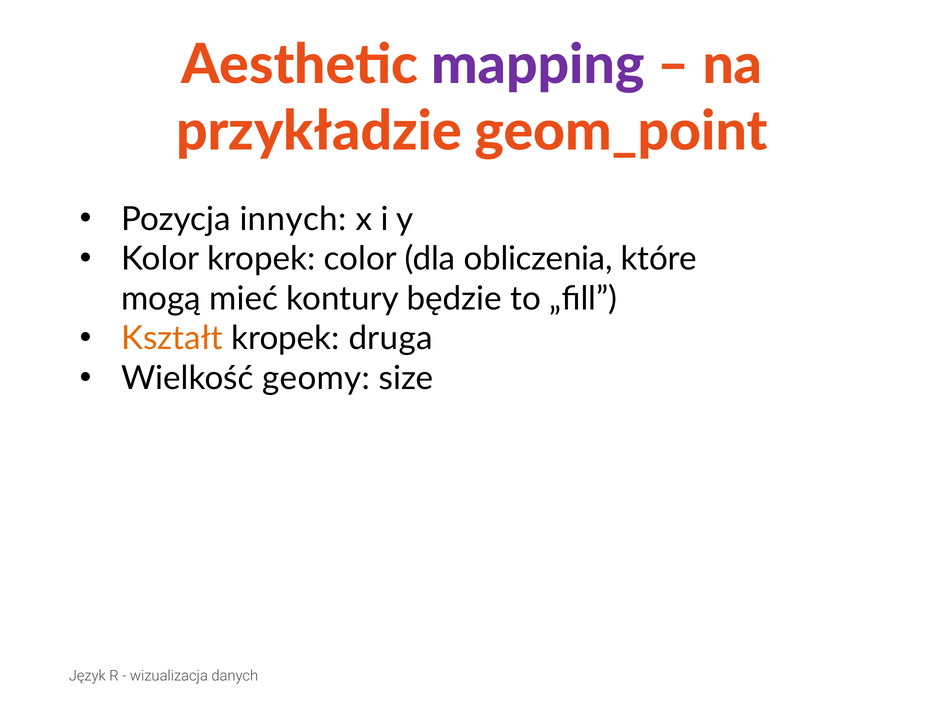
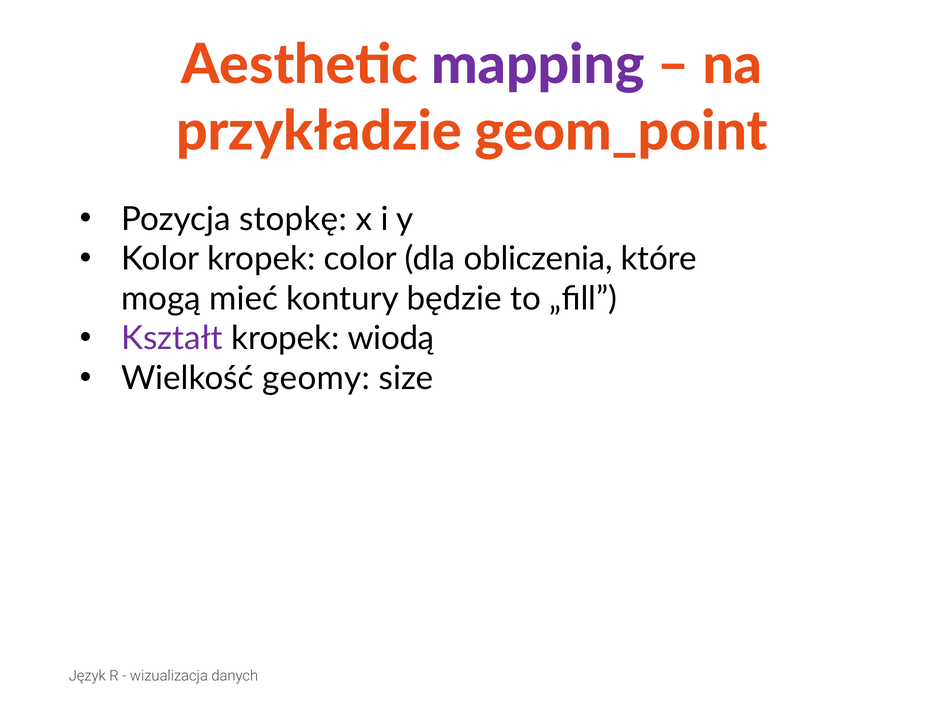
innych: innych -> stopkę
Kształt colour: orange -> purple
druga: druga -> wiodą
